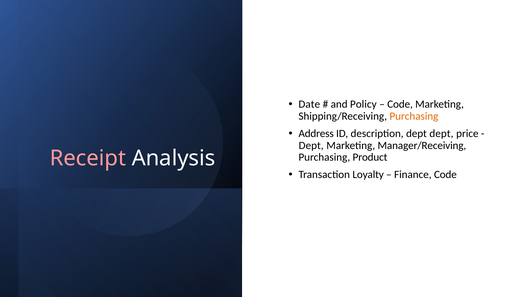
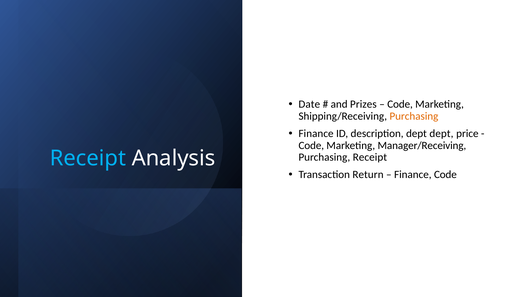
Policy: Policy -> Prizes
Address at (316, 134): Address -> Finance
Dept at (311, 146): Dept -> Code
Receipt at (88, 158) colour: pink -> light blue
Purchasing Product: Product -> Receipt
Loyalty: Loyalty -> Return
